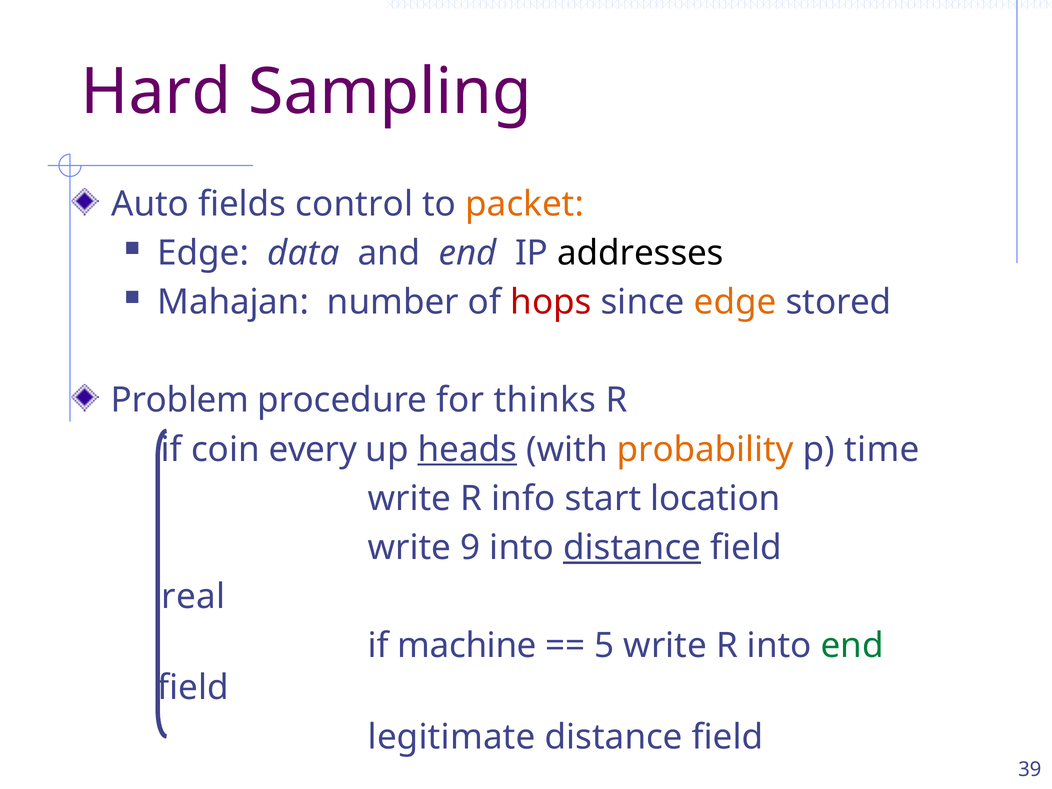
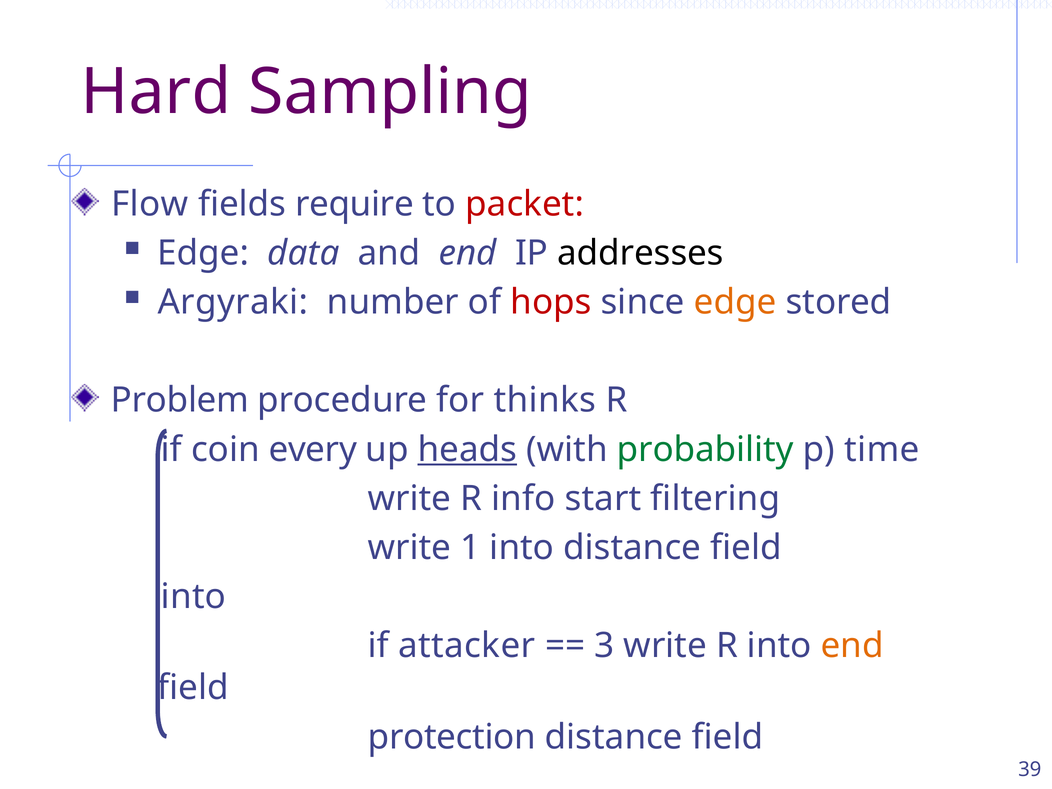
Auto: Auto -> Flow
control: control -> require
packet colour: orange -> red
Mahajan: Mahajan -> Argyraki
probability colour: orange -> green
location: location -> filtering
9: 9 -> 1
distance at (632, 548) underline: present -> none
real at (193, 597): real -> into
machine: machine -> attacker
5: 5 -> 3
end at (852, 646) colour: green -> orange
legitimate: legitimate -> protection
